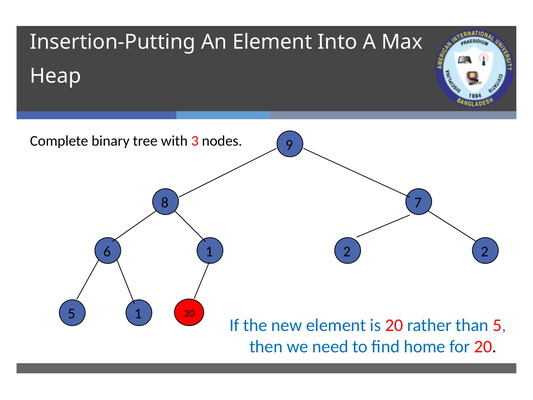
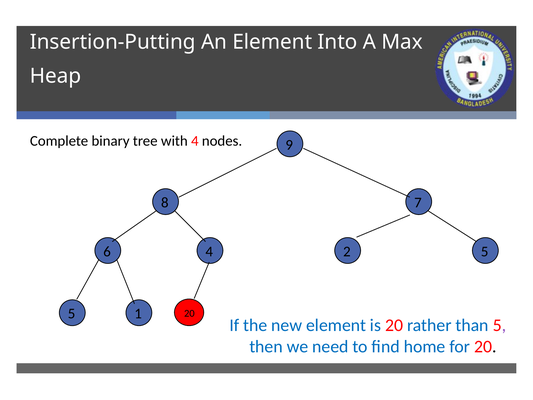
with 3: 3 -> 4
6 1: 1 -> 4
2 2: 2 -> 5
